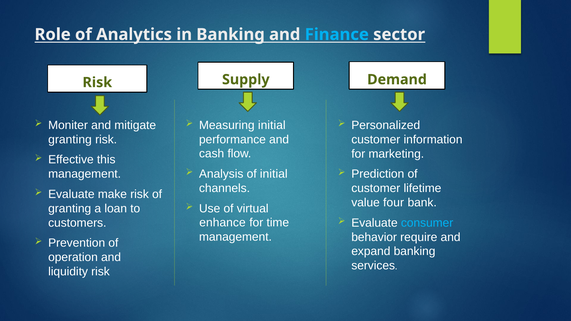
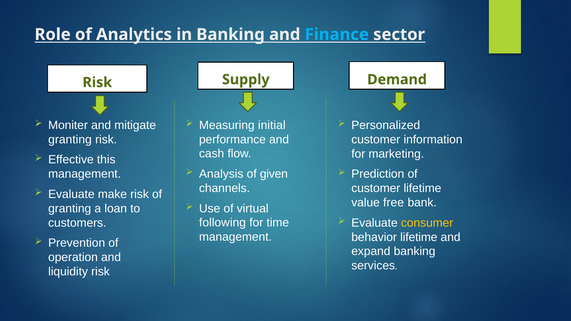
of initial: initial -> given
four: four -> free
enhance: enhance -> following
consumer colour: light blue -> yellow
behavior require: require -> lifetime
